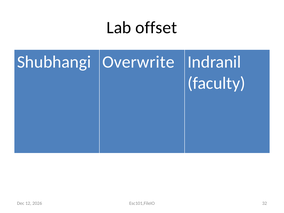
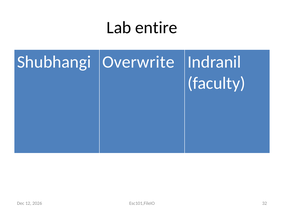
offset: offset -> entire
